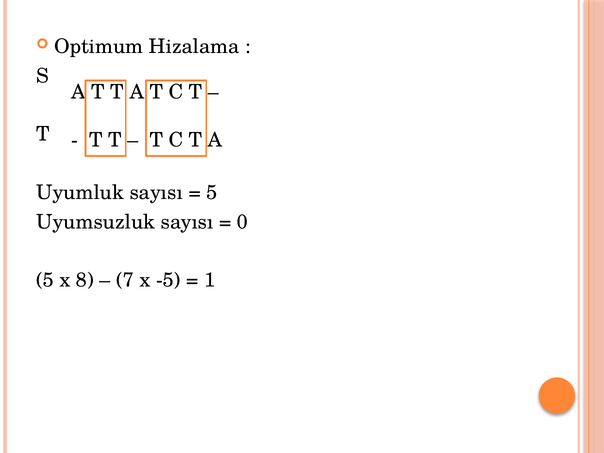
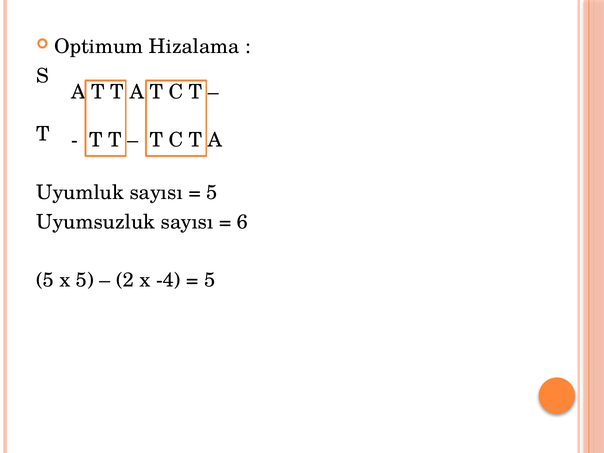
0: 0 -> 6
x 8: 8 -> 5
7: 7 -> 2
-5: -5 -> -4
1 at (210, 280): 1 -> 5
